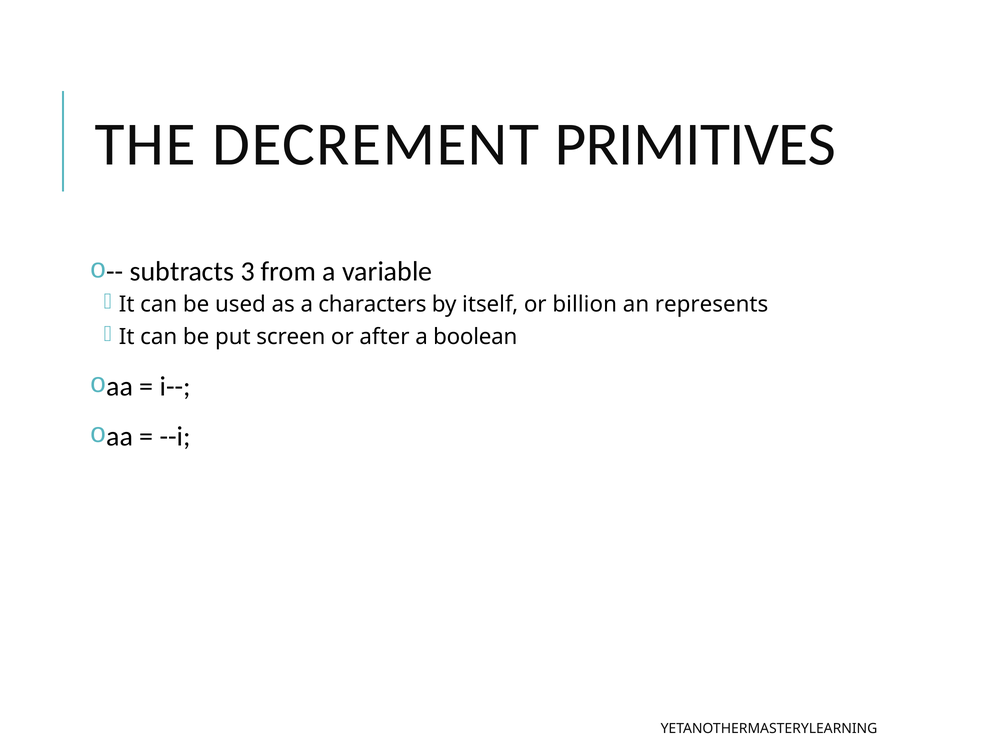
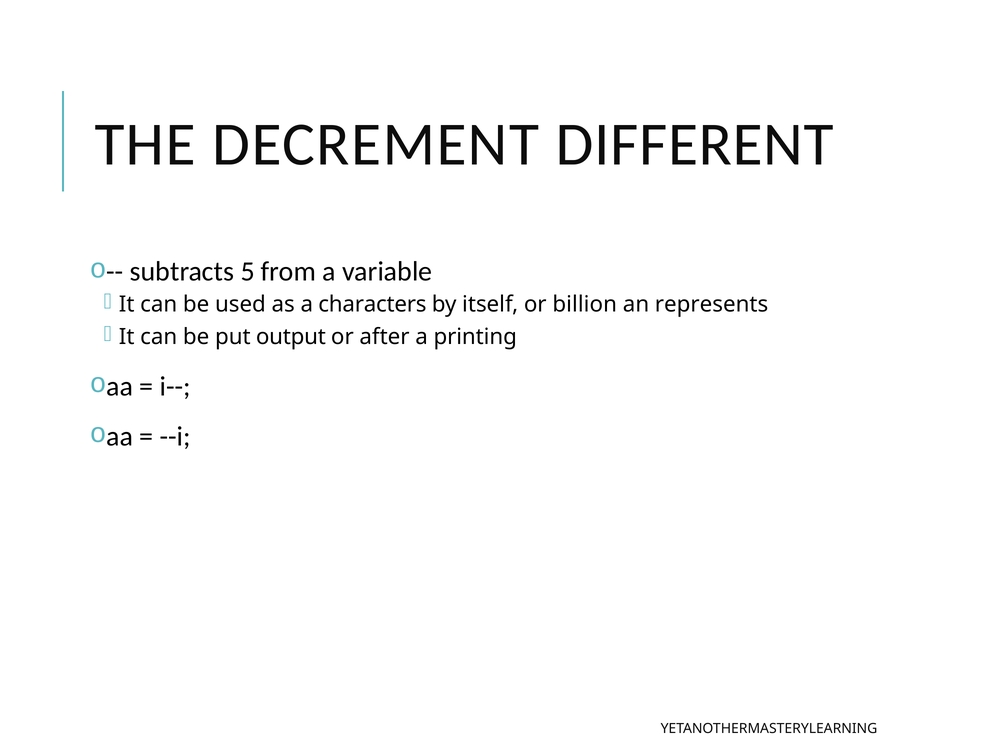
PRIMITIVES: PRIMITIVES -> DIFFERENT
3: 3 -> 5
screen: screen -> output
boolean: boolean -> printing
